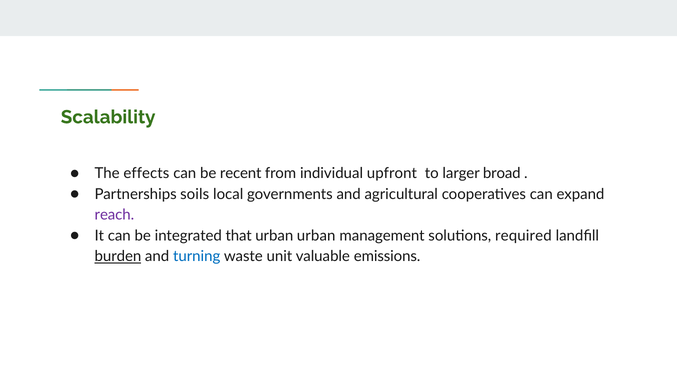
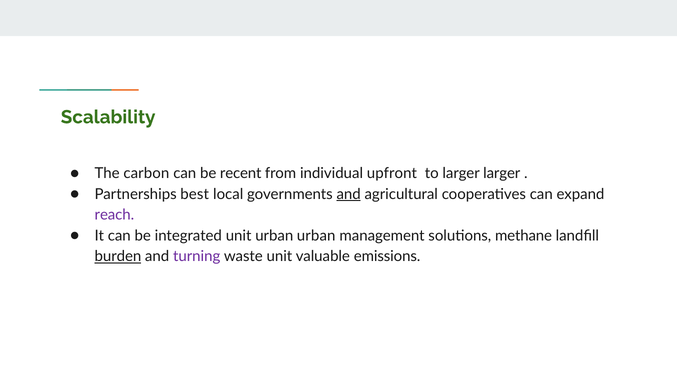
effects: effects -> carbon
larger broad: broad -> larger
soils: soils -> best
and at (349, 194) underline: none -> present
integrated that: that -> unit
required: required -> methane
turning colour: blue -> purple
